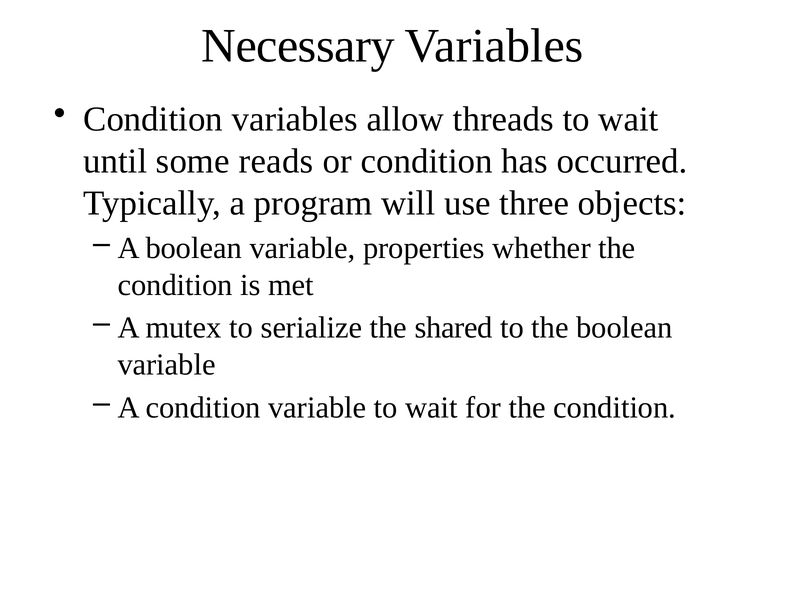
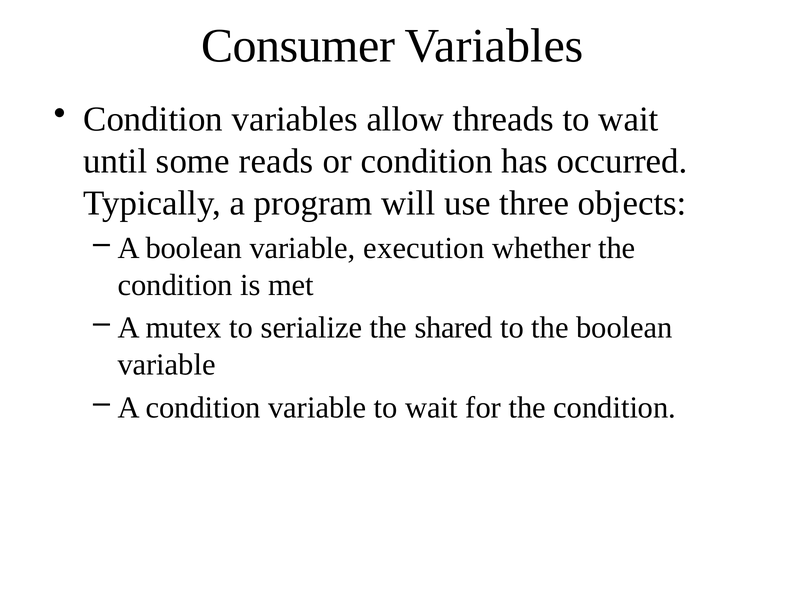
Necessary: Necessary -> Consumer
properties: properties -> execution
